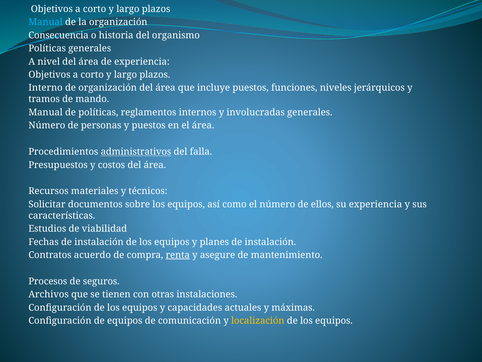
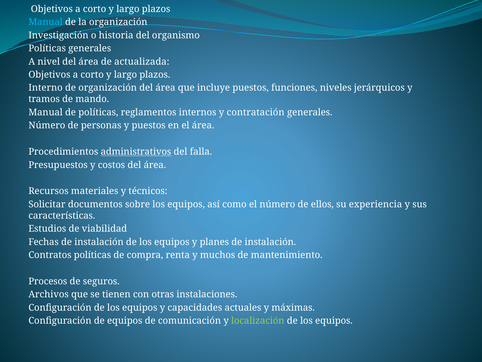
Consecuencia: Consecuencia -> Investigación
de experiencia: experiencia -> actualizada
involucradas: involucradas -> contratación
Contratos acuerdo: acuerdo -> políticas
renta underline: present -> none
asegure: asegure -> muchos
localización colour: yellow -> light green
